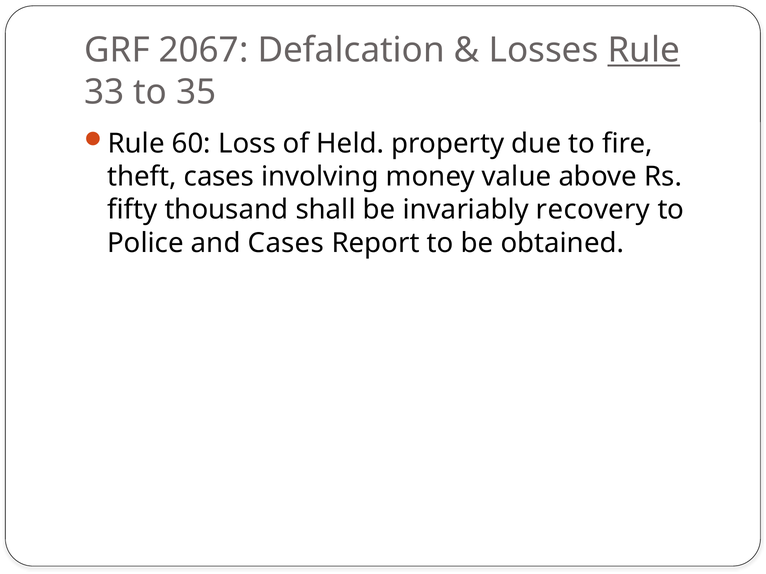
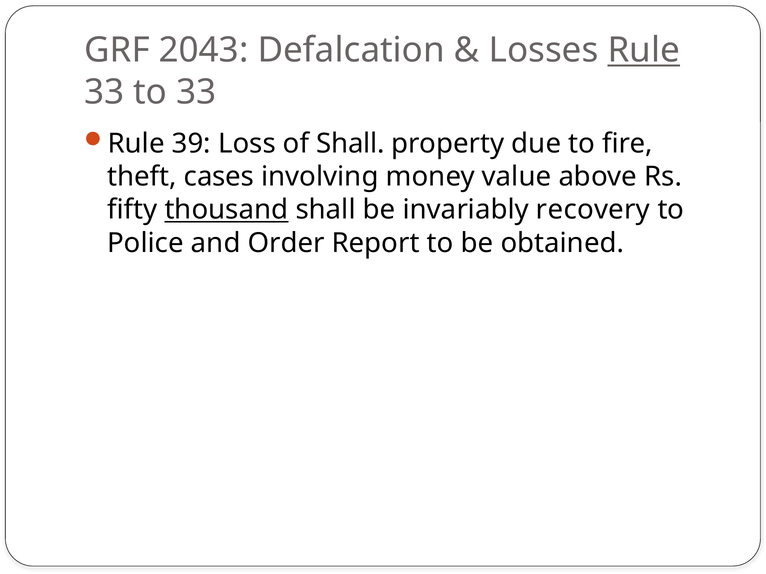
2067: 2067 -> 2043
to 35: 35 -> 33
60: 60 -> 39
of Held: Held -> Shall
thousand underline: none -> present
and Cases: Cases -> Order
